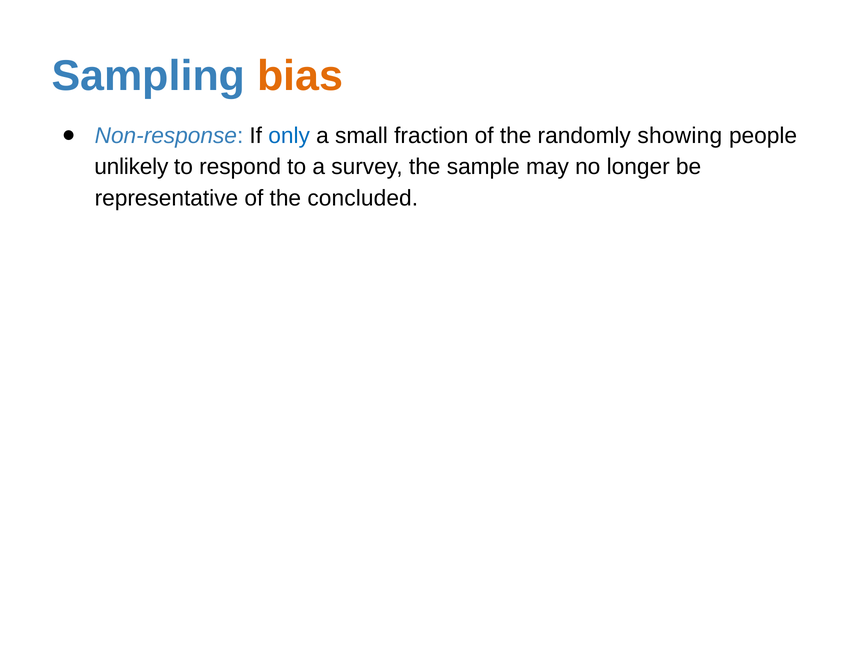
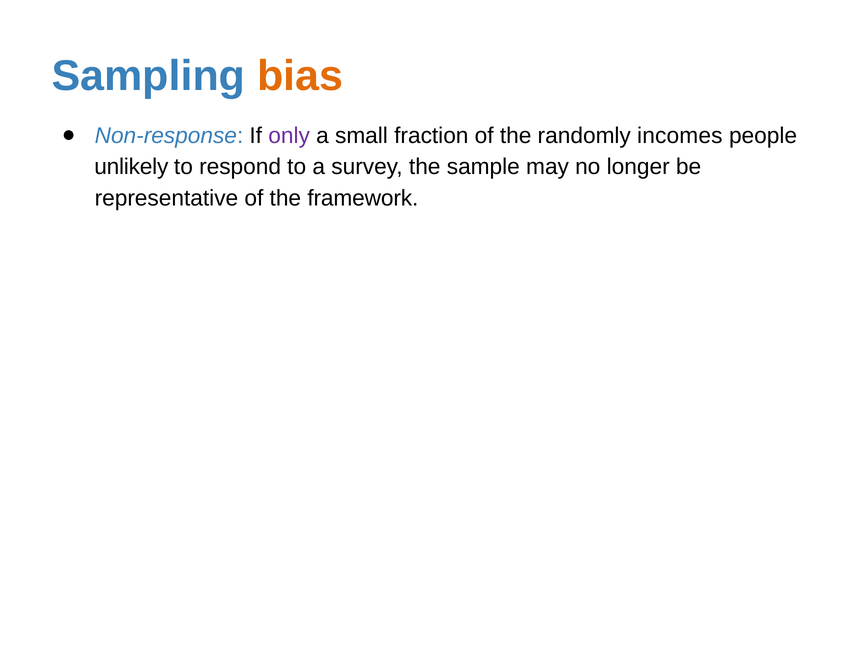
only colour: blue -> purple
showing: showing -> incomes
concluded: concluded -> framework
